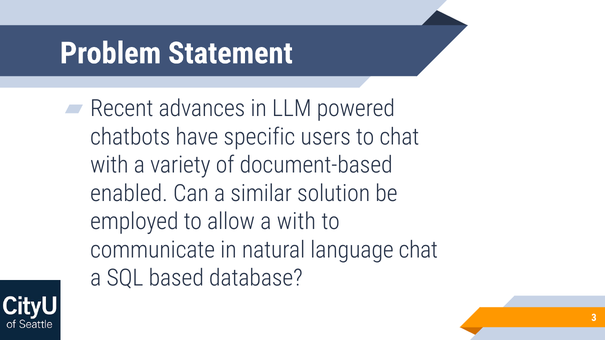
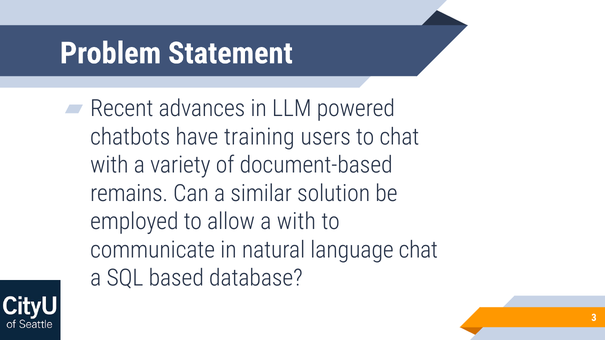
specific: specific -> training
enabled: enabled -> remains
